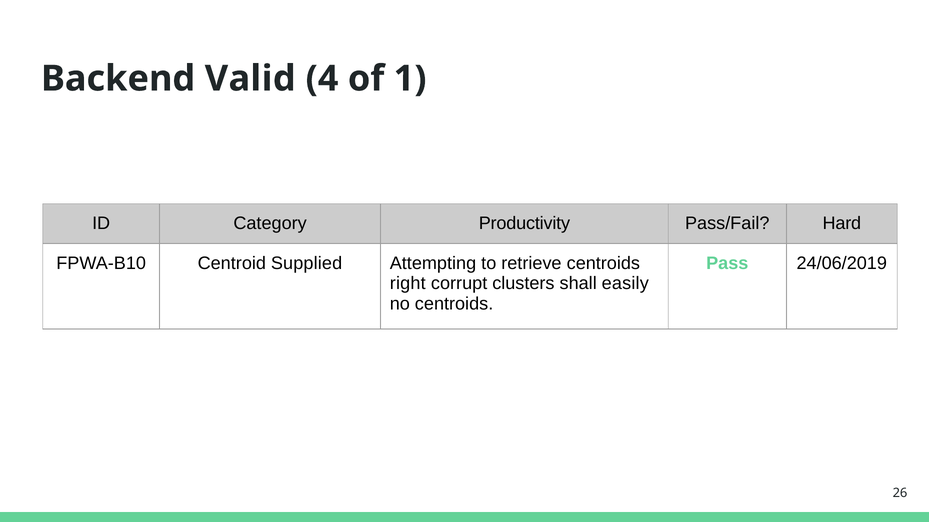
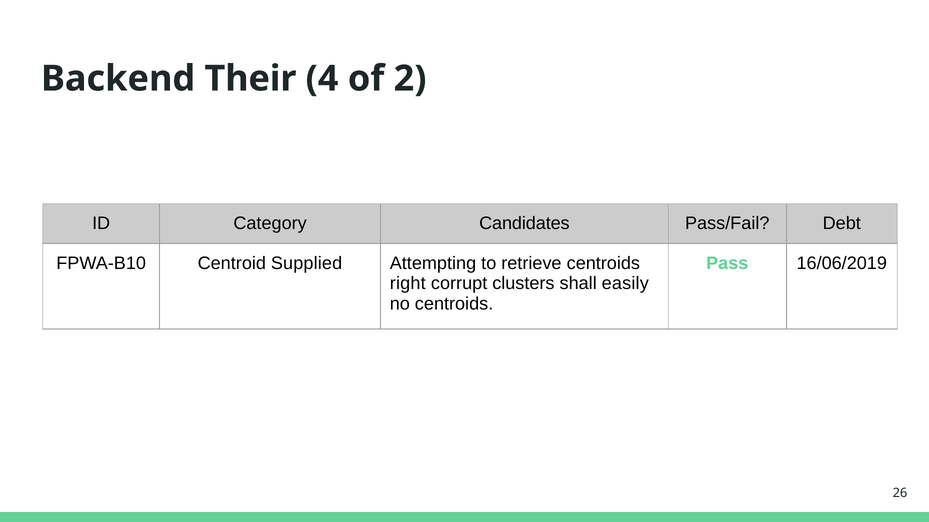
Valid: Valid -> Their
1: 1 -> 2
Productivity: Productivity -> Candidates
Hard: Hard -> Debt
24/06/2019: 24/06/2019 -> 16/06/2019
